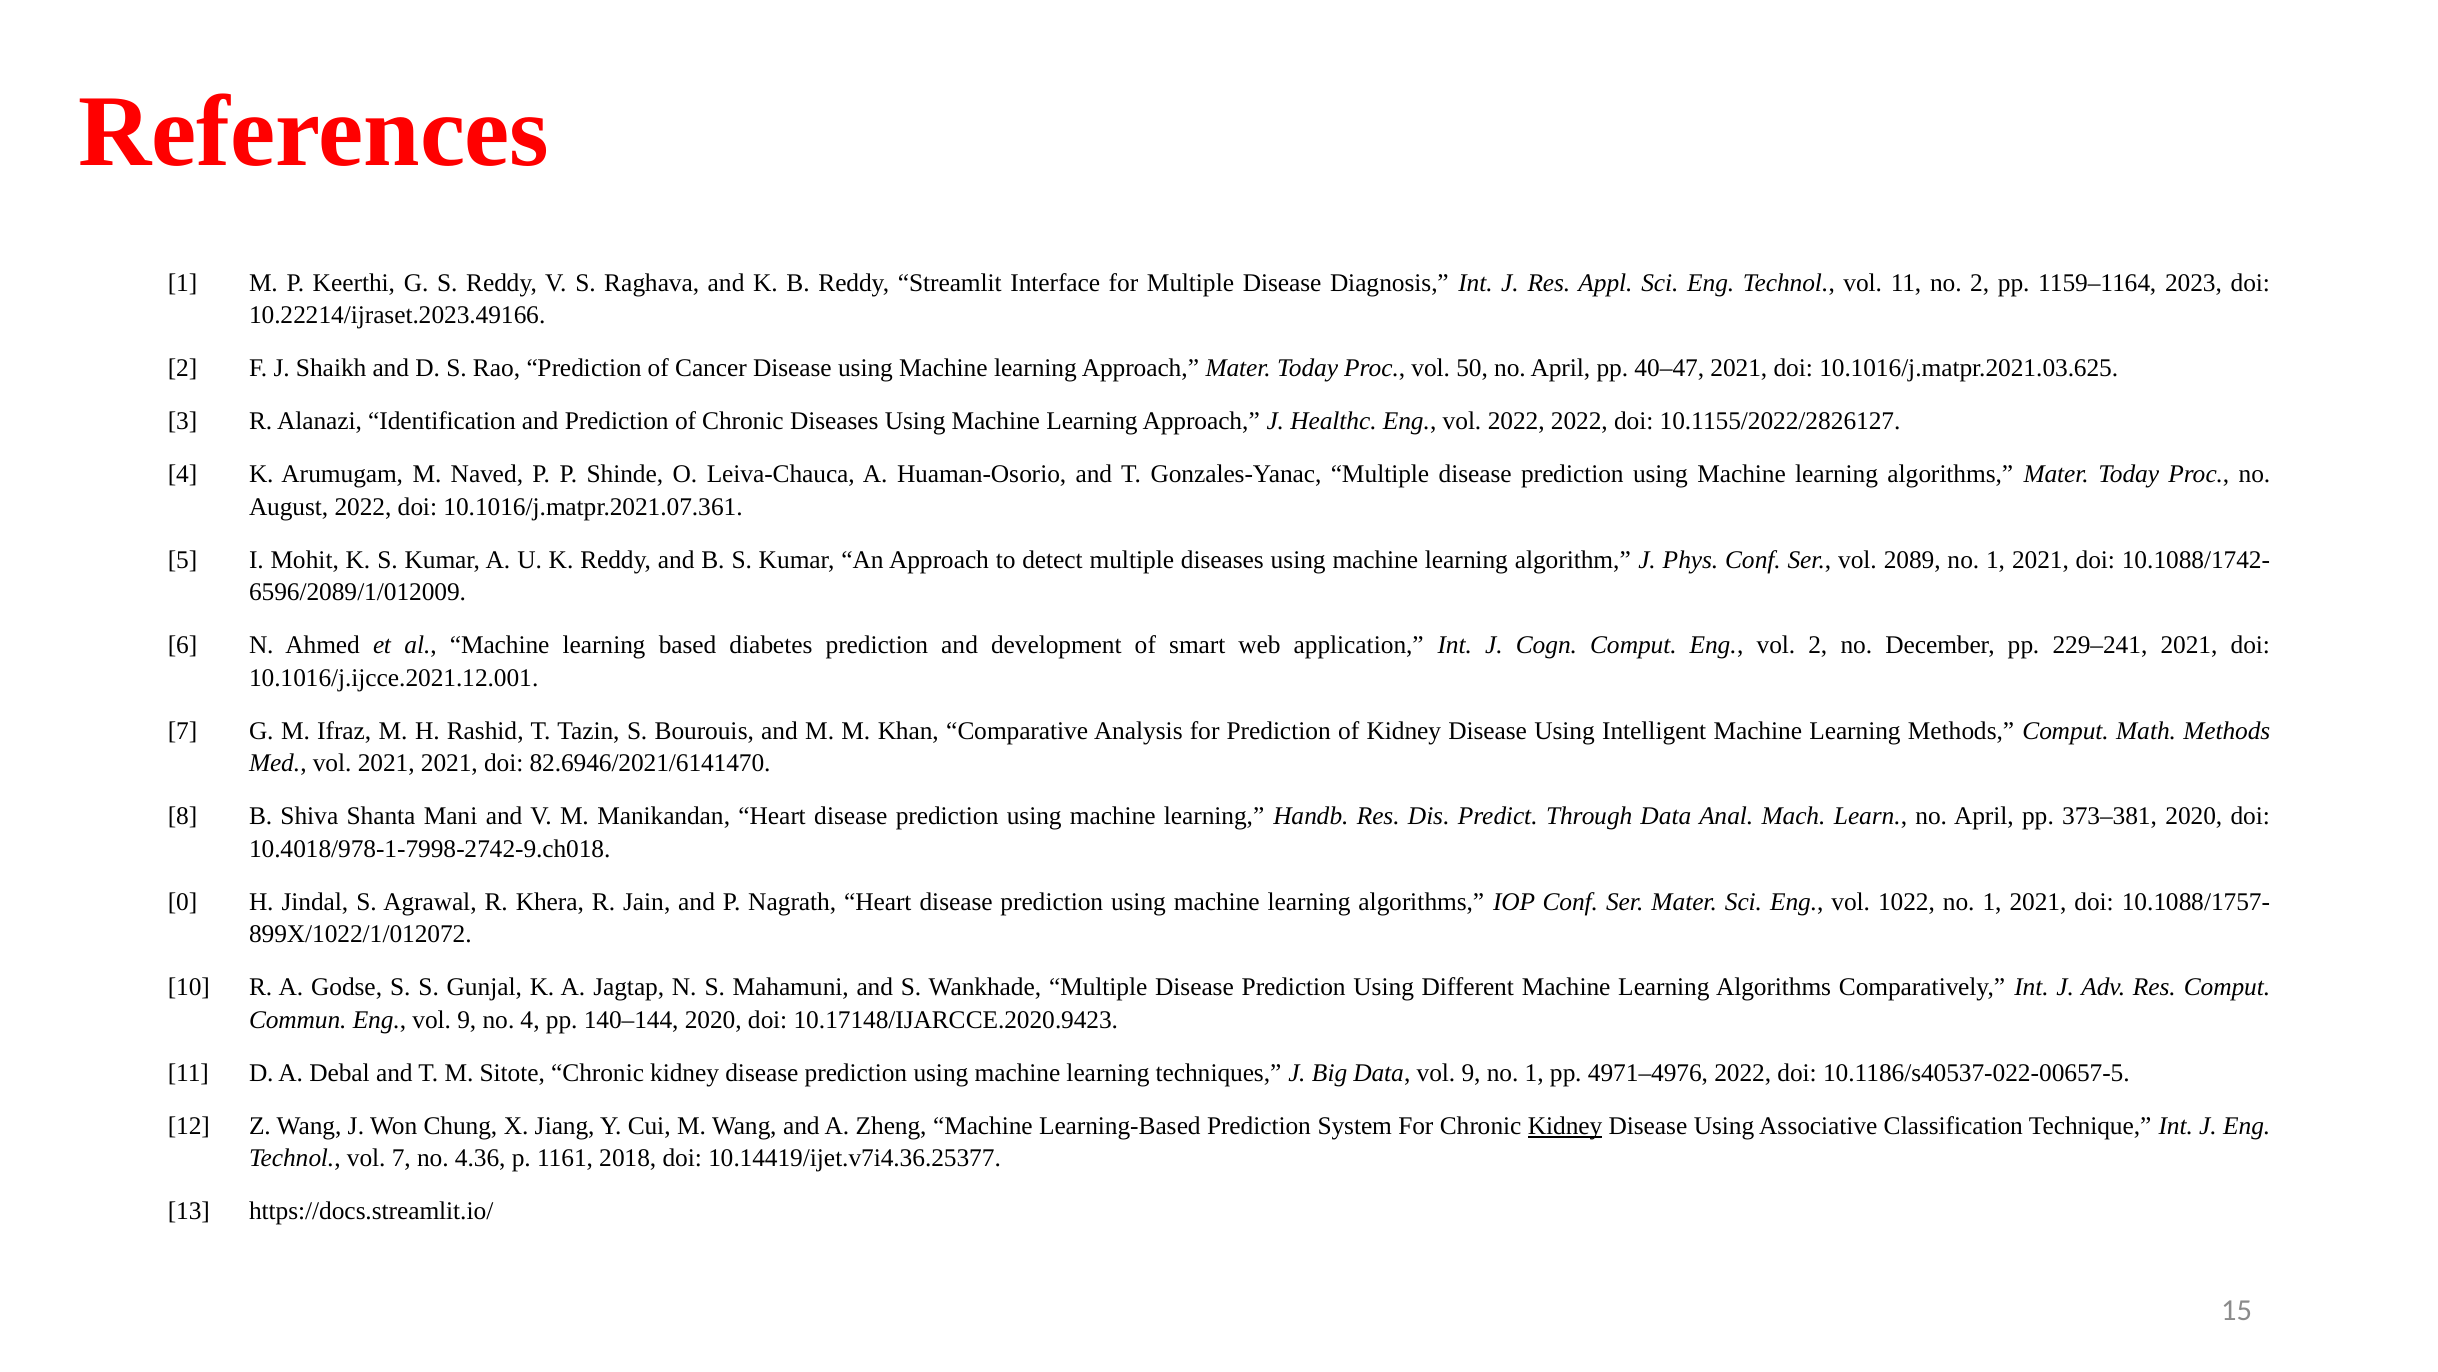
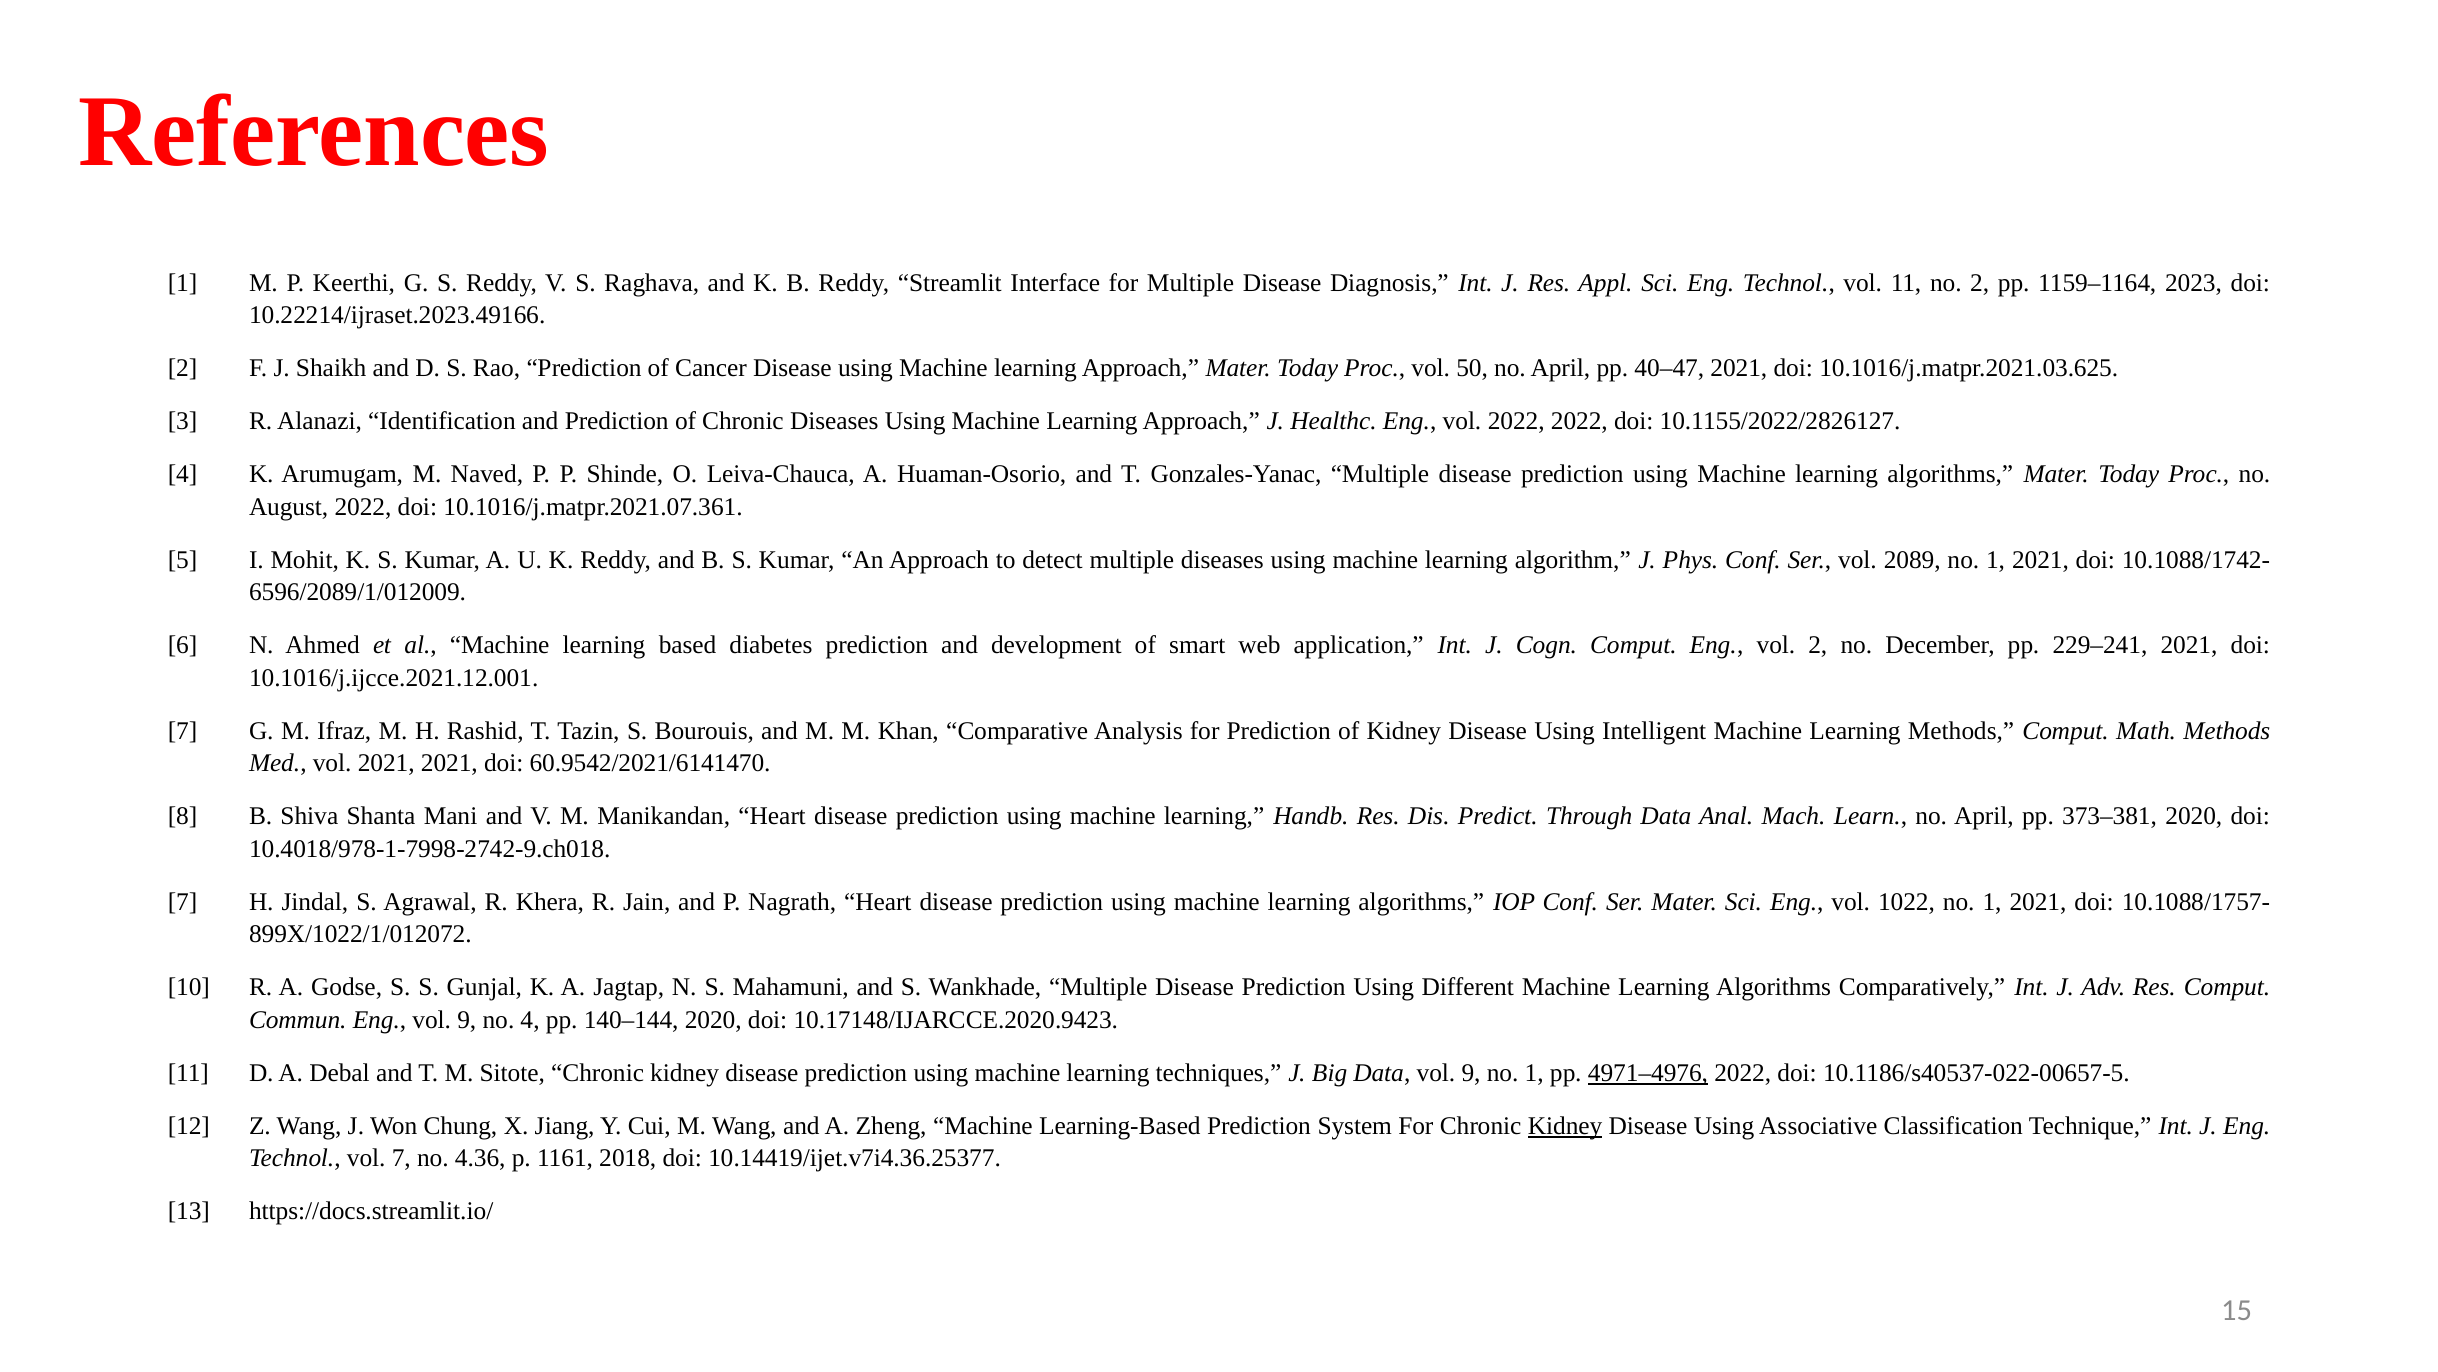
82.6946/2021/6141470: 82.6946/2021/6141470 -> 60.9542/2021/6141470
0 at (183, 901): 0 -> 7
4971–4976 underline: none -> present
